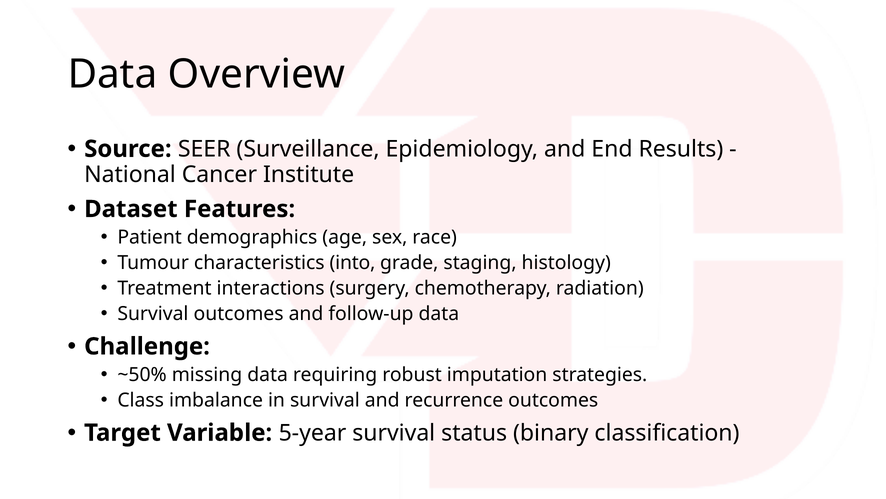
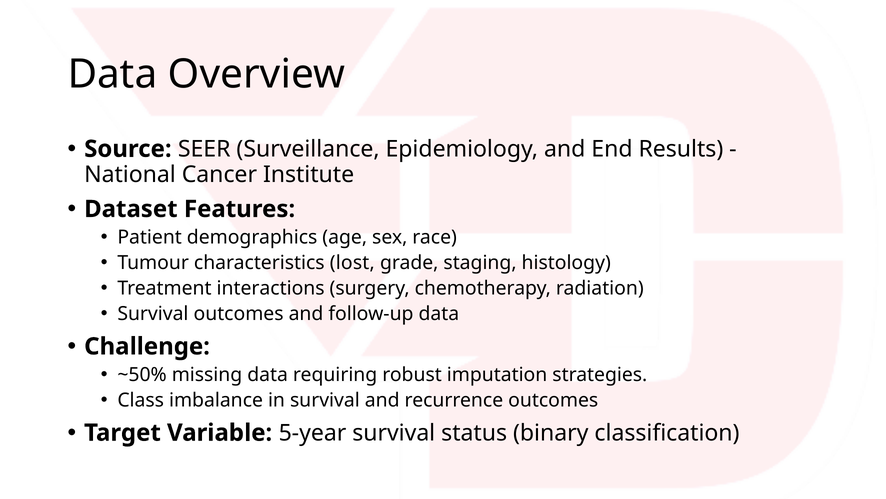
into: into -> lost
